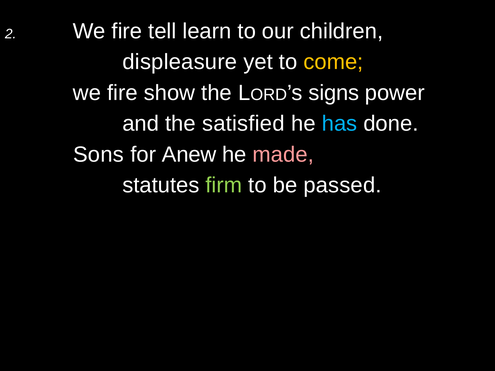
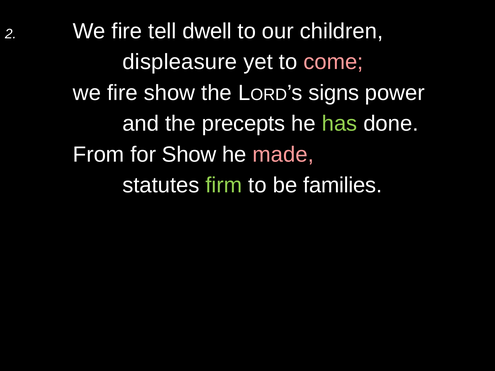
learn: learn -> dwell
come colour: yellow -> pink
satisfied: satisfied -> precepts
has colour: light blue -> light green
Sons: Sons -> From
for Anew: Anew -> Show
passed: passed -> families
